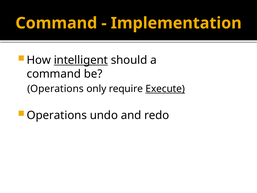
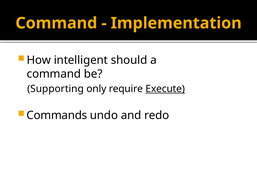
intelligent underline: present -> none
Operations at (56, 89): Operations -> Supporting
Operations at (57, 115): Operations -> Commands
